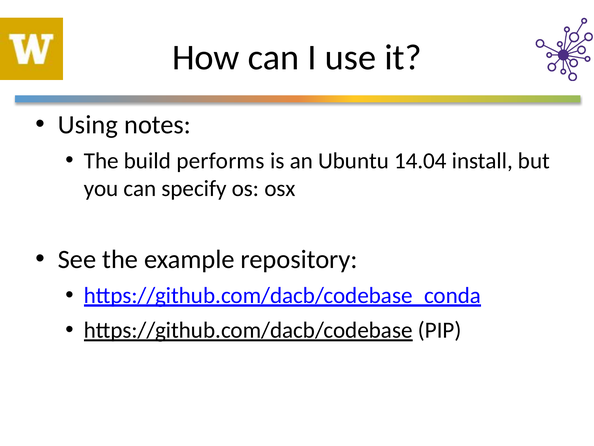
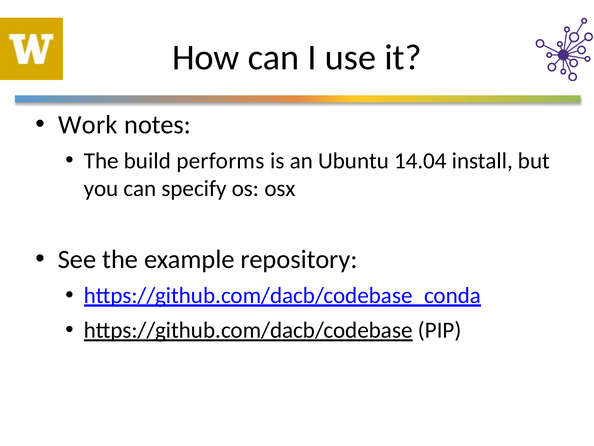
Using: Using -> Work
